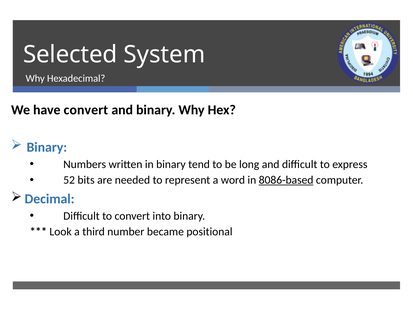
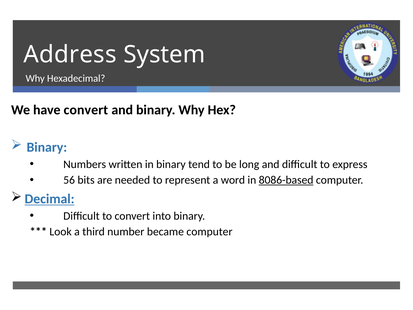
Selected: Selected -> Address
52: 52 -> 56
Decimal underline: none -> present
became positional: positional -> computer
